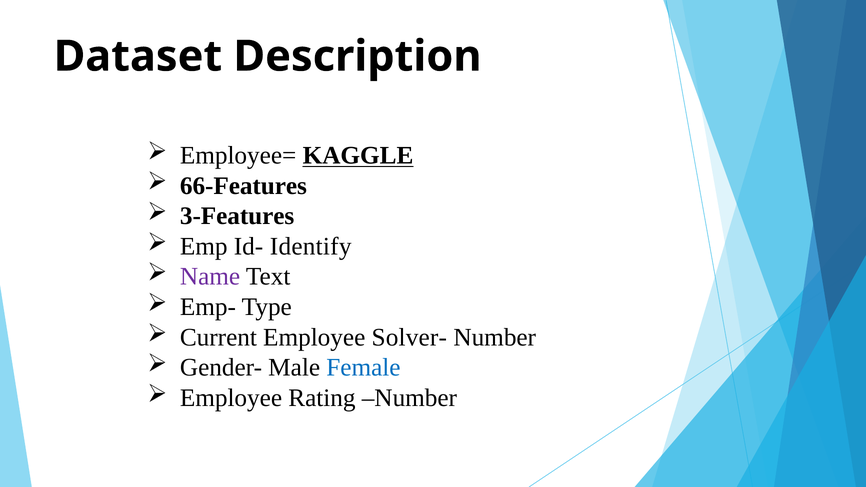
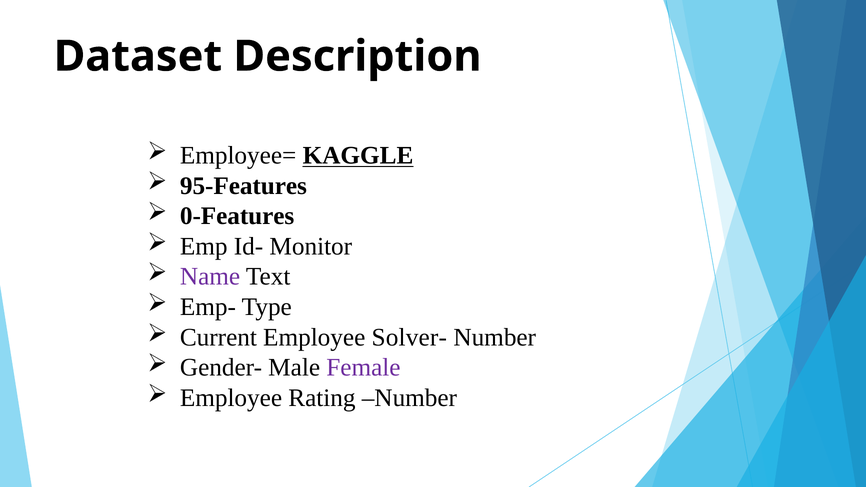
66-Features: 66-Features -> 95-Features
3-Features: 3-Features -> 0-Features
Identify: Identify -> Monitor
Female colour: blue -> purple
